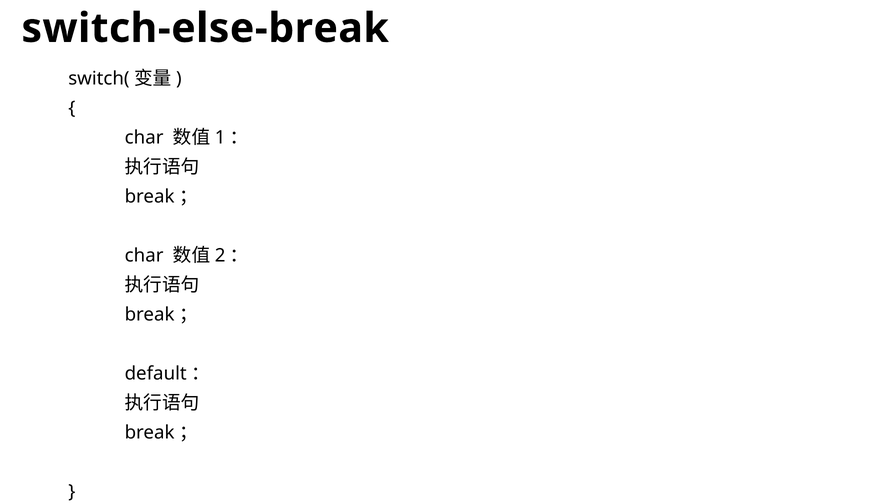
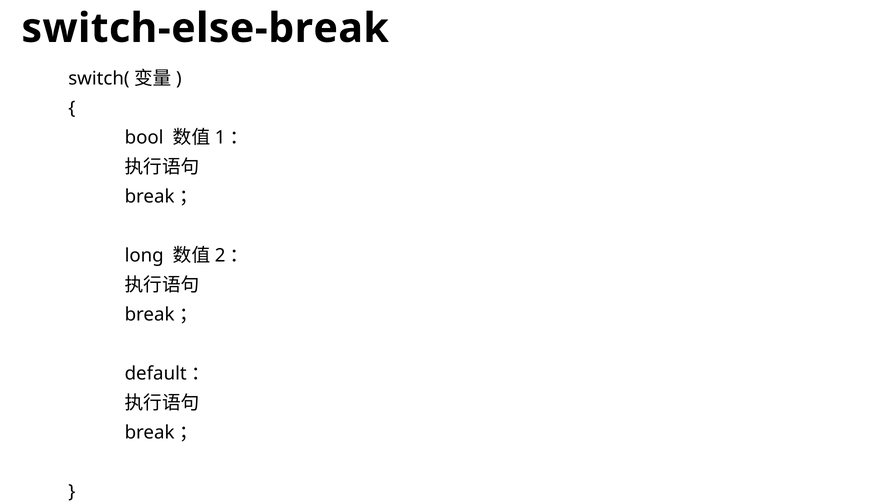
char at (144, 137): char -> bool
char at (144, 255): char -> long
